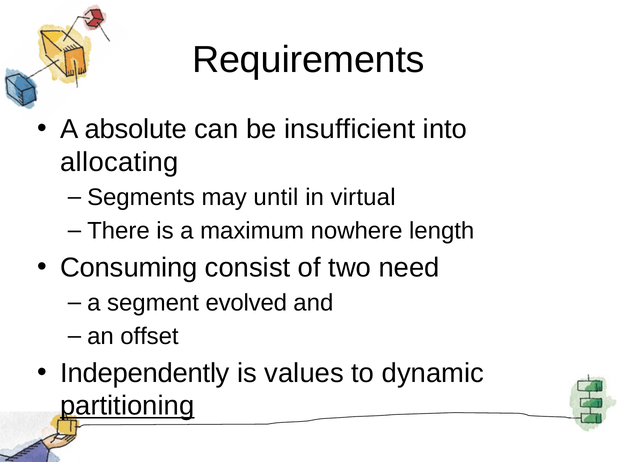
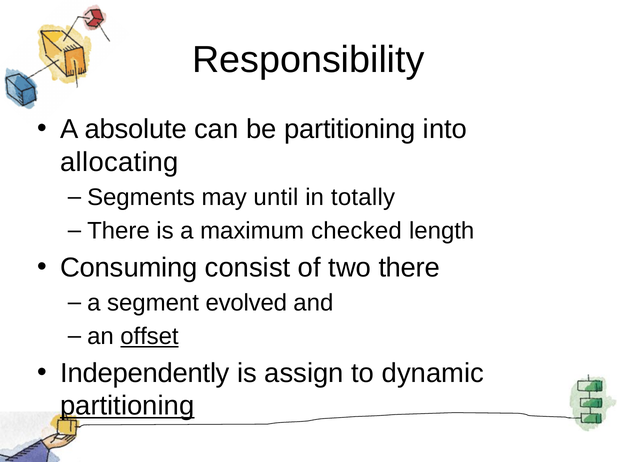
Requirements: Requirements -> Responsibility
be insufficient: insufficient -> partitioning
virtual: virtual -> totally
nowhere: nowhere -> checked
two need: need -> there
offset underline: none -> present
values: values -> assign
